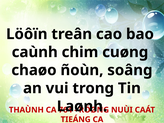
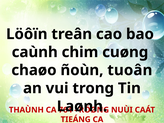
soâng: soâng -> tuoân
